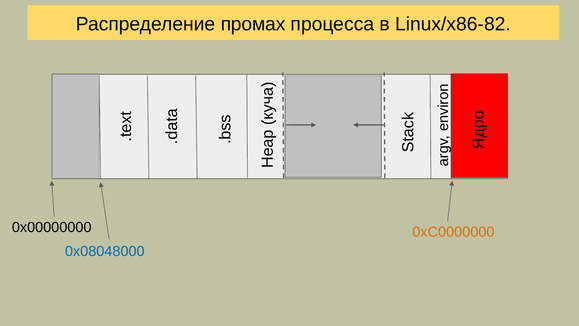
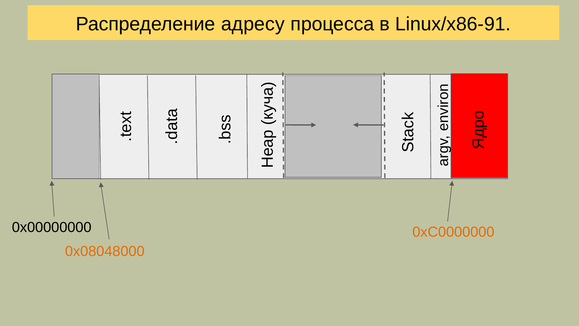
промах: промах -> адресу
Linux/x86-82: Linux/x86-82 -> Linux/x86-91
0x08048000 colour: blue -> orange
